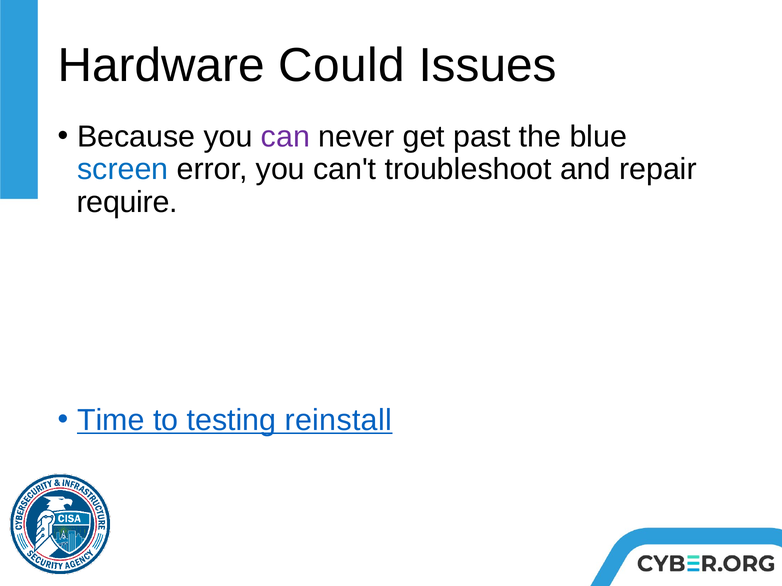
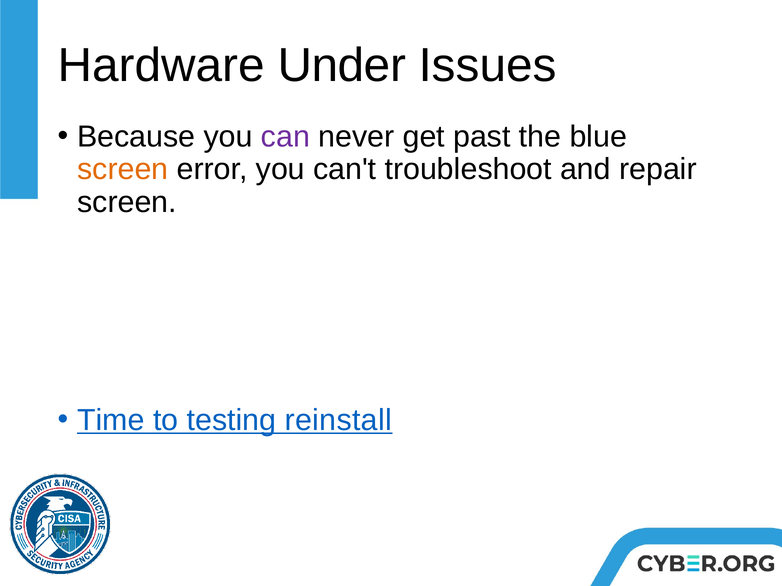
Could: Could -> Under
screen at (123, 169) colour: blue -> orange
require at (127, 202): require -> screen
